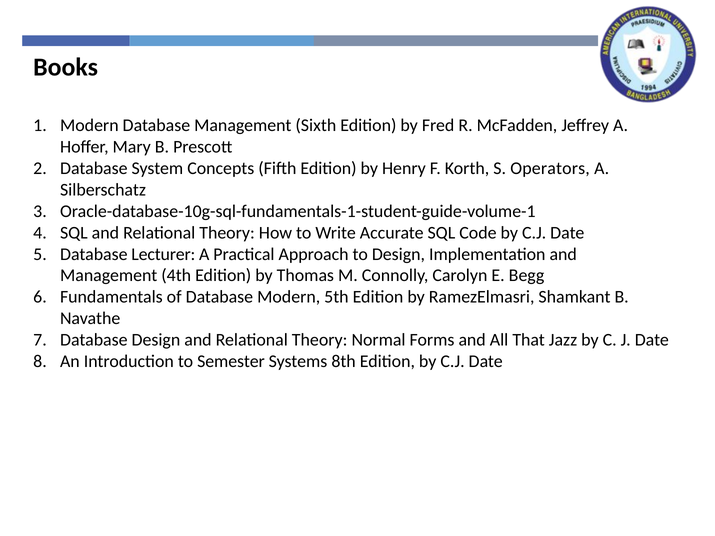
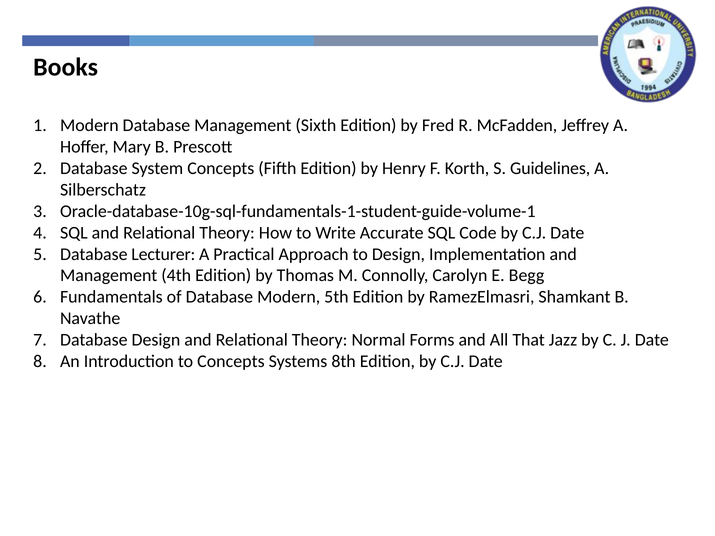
Operators: Operators -> Guidelines
to Semester: Semester -> Concepts
